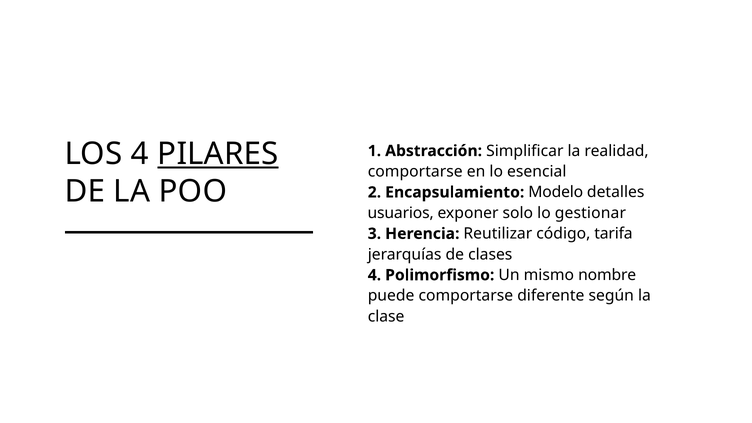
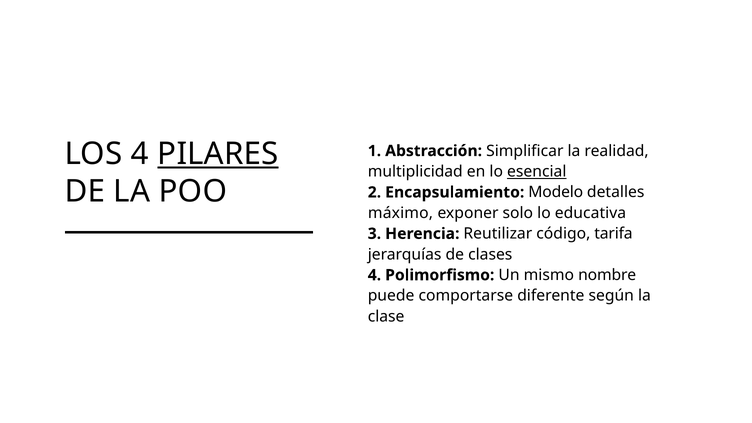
comportarse at (415, 172): comportarse -> multiplicidad
esencial underline: none -> present
usuarios: usuarios -> máximo
gestionar: gestionar -> educativa
